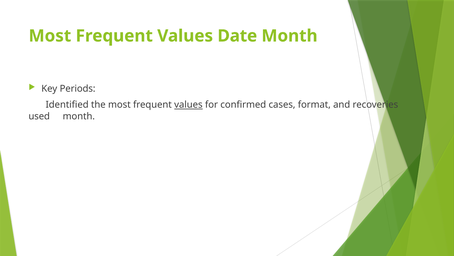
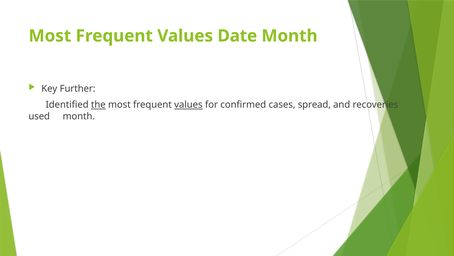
Periods: Periods -> Further
the underline: none -> present
format: format -> spread
